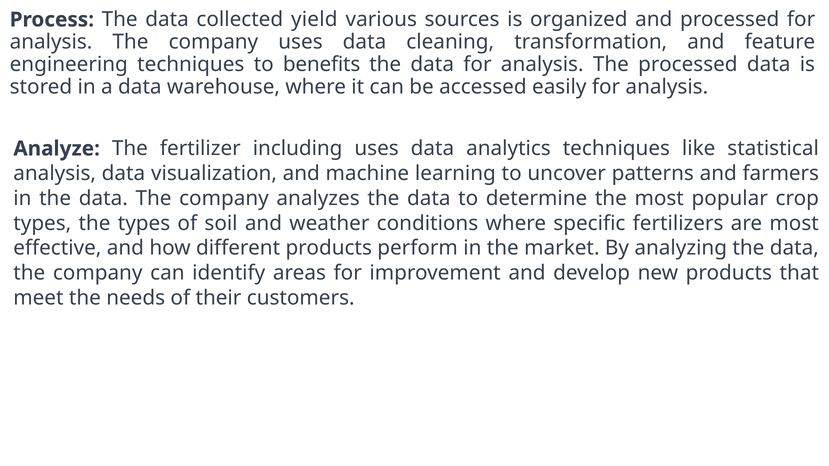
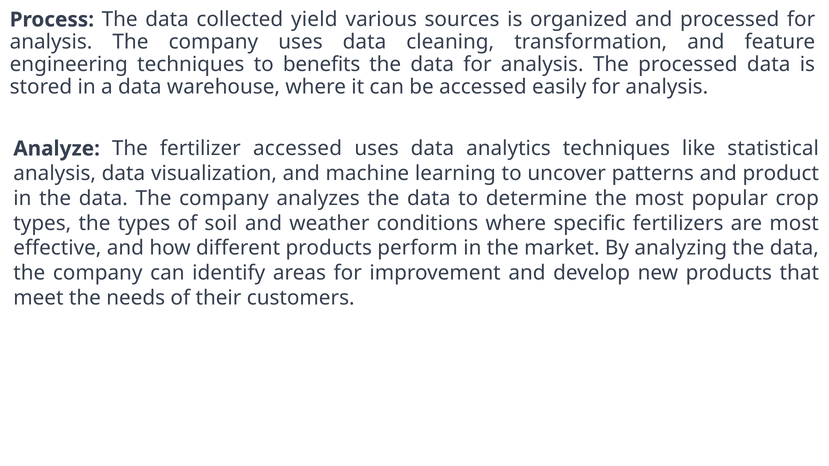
fertilizer including: including -> accessed
farmers: farmers -> product
